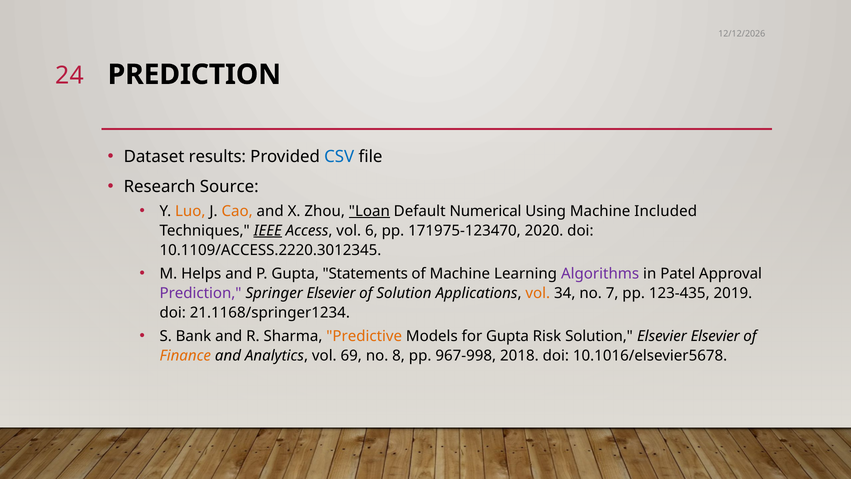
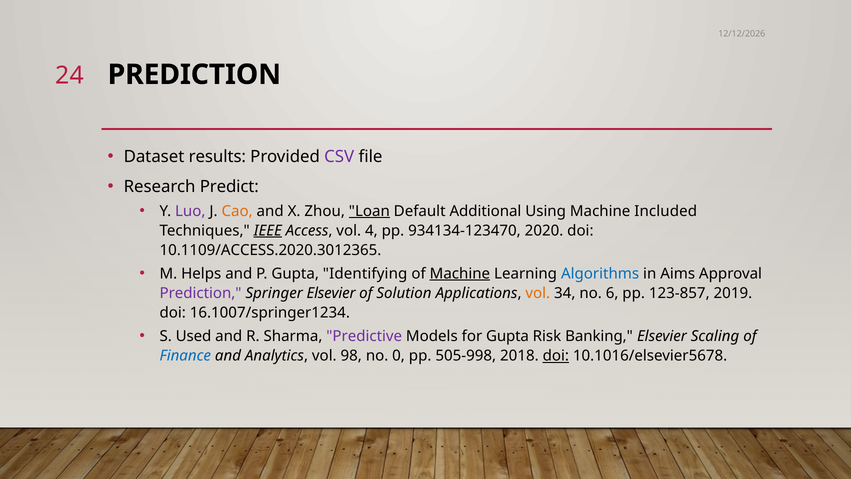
CSV colour: blue -> purple
Source: Source -> Predict
Luo colour: orange -> purple
Numerical: Numerical -> Additional
6: 6 -> 4
171975-123470: 171975-123470 -> 934134-123470
10.1109/ACCESS.2220.3012345: 10.1109/ACCESS.2220.3012345 -> 10.1109/ACCESS.2020.3012365
Statements: Statements -> Identifying
Machine at (460, 274) underline: none -> present
Algorithms colour: purple -> blue
Patel: Patel -> Aims
7: 7 -> 6
123-435: 123-435 -> 123-857
21.1168/springer1234: 21.1168/springer1234 -> 16.1007/springer1234
Bank: Bank -> Used
Predictive colour: orange -> purple
Risk Solution: Solution -> Banking
Elsevier Elsevier: Elsevier -> Scaling
Finance colour: orange -> blue
69: 69 -> 98
8: 8 -> 0
967-998: 967-998 -> 505-998
doi at (556, 356) underline: none -> present
